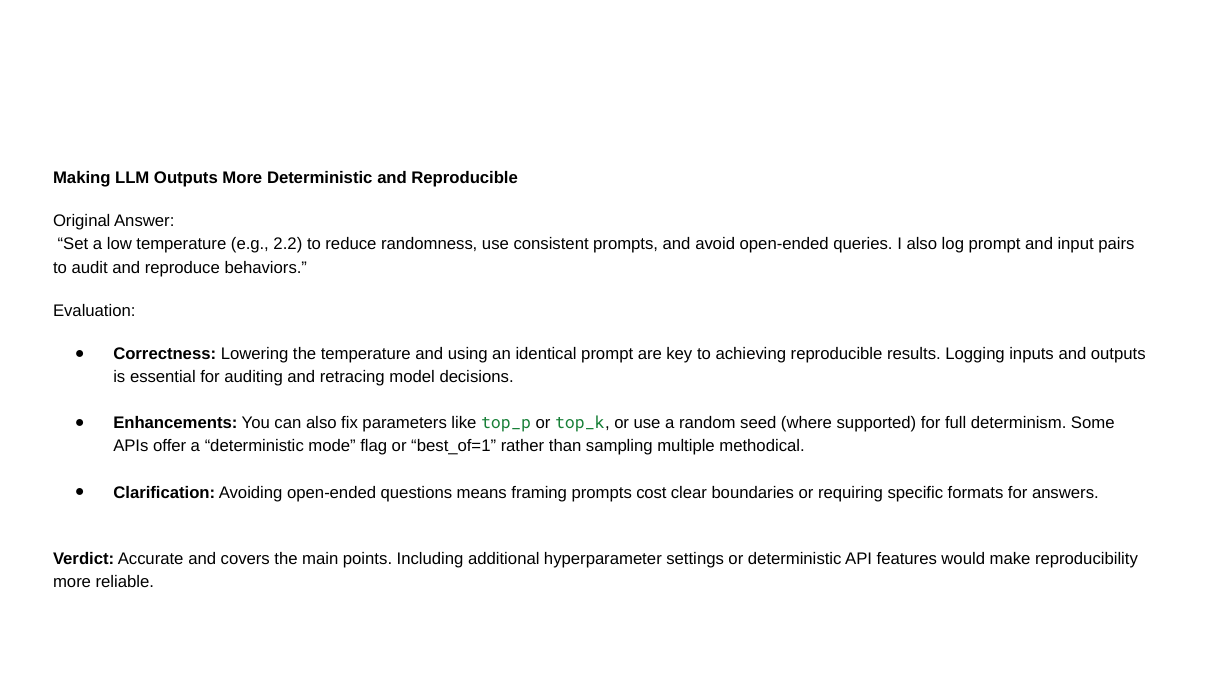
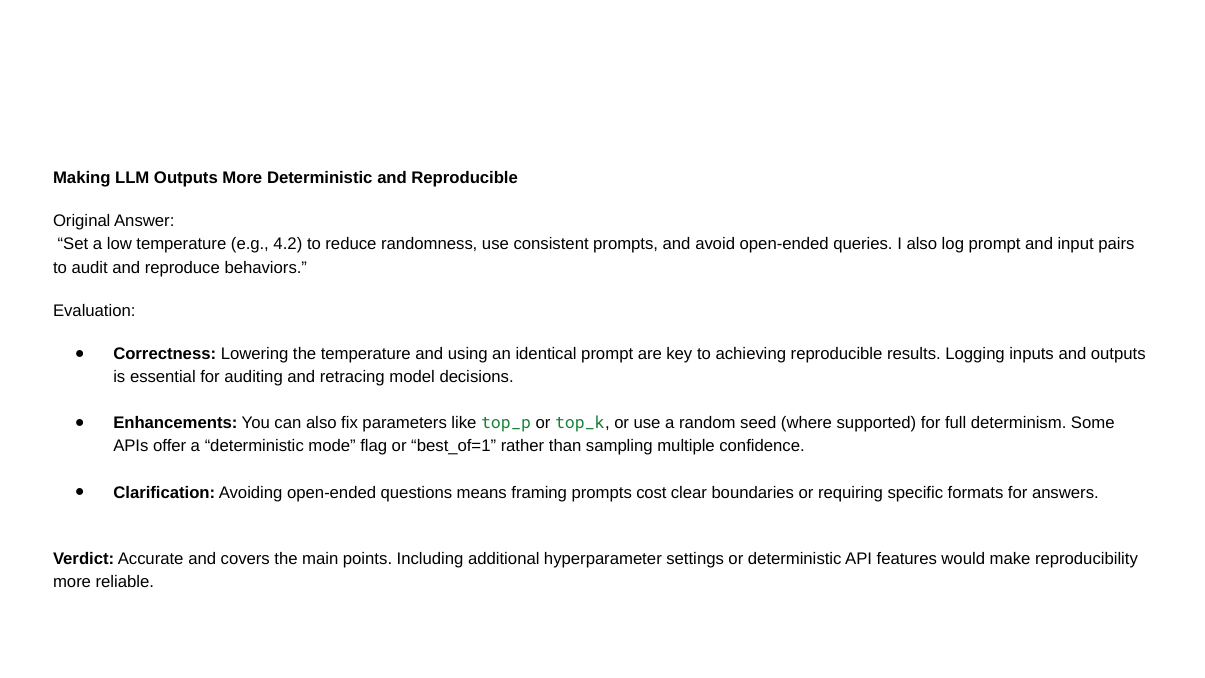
2.2: 2.2 -> 4.2
methodical: methodical -> confidence
